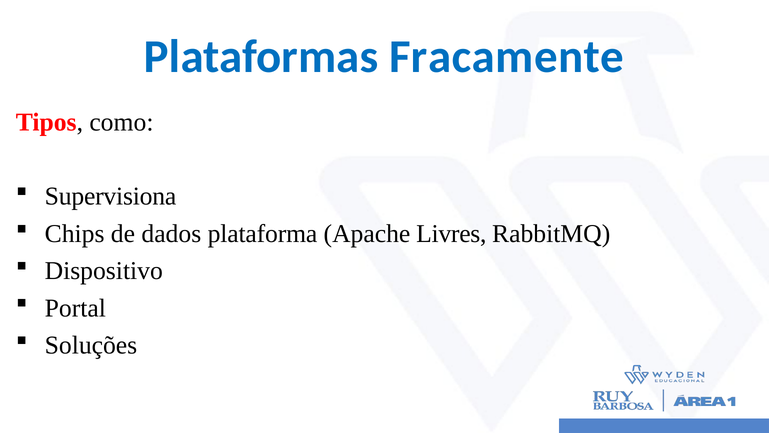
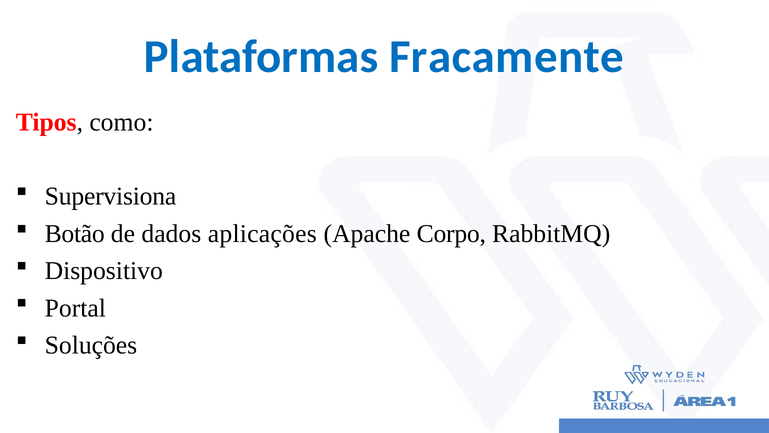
Chips: Chips -> Botão
plataforma: plataforma -> aplicações
Livres: Livres -> Corpo
